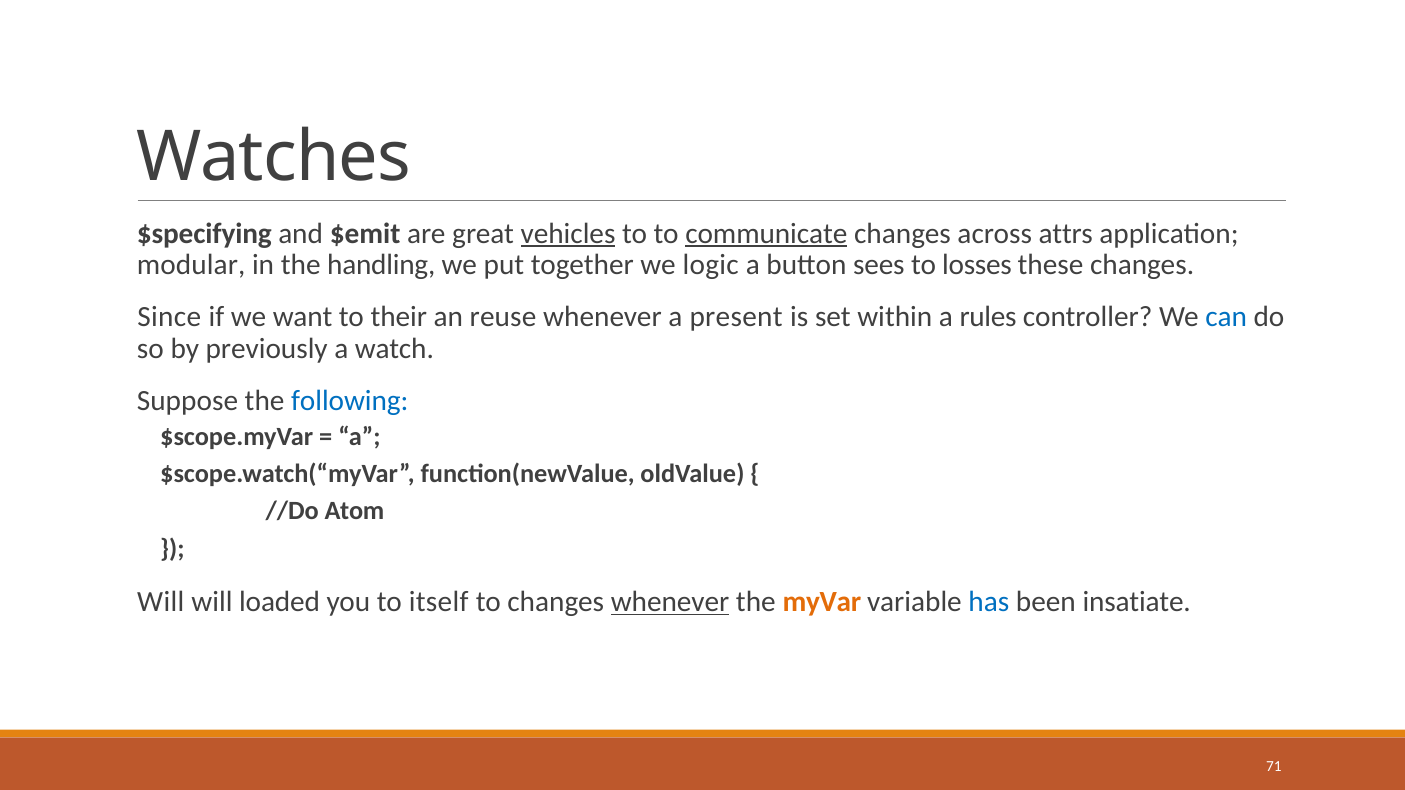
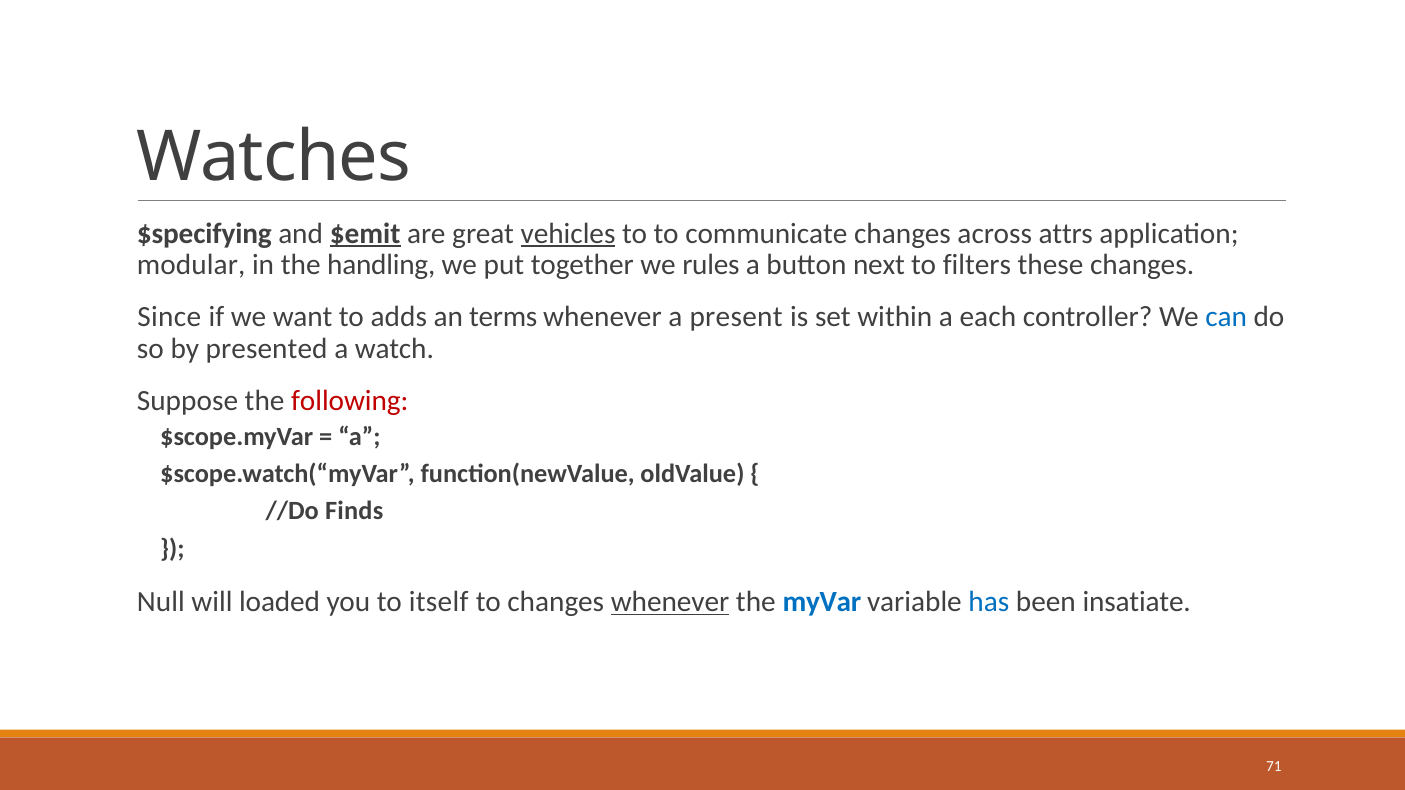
$emit underline: none -> present
communicate underline: present -> none
logic: logic -> rules
sees: sees -> next
losses: losses -> filters
their: their -> adds
reuse: reuse -> terms
rules: rules -> each
previously: previously -> presented
following colour: blue -> red
Atom: Atom -> Finds
Will at (161, 602): Will -> Null
myVar colour: orange -> blue
